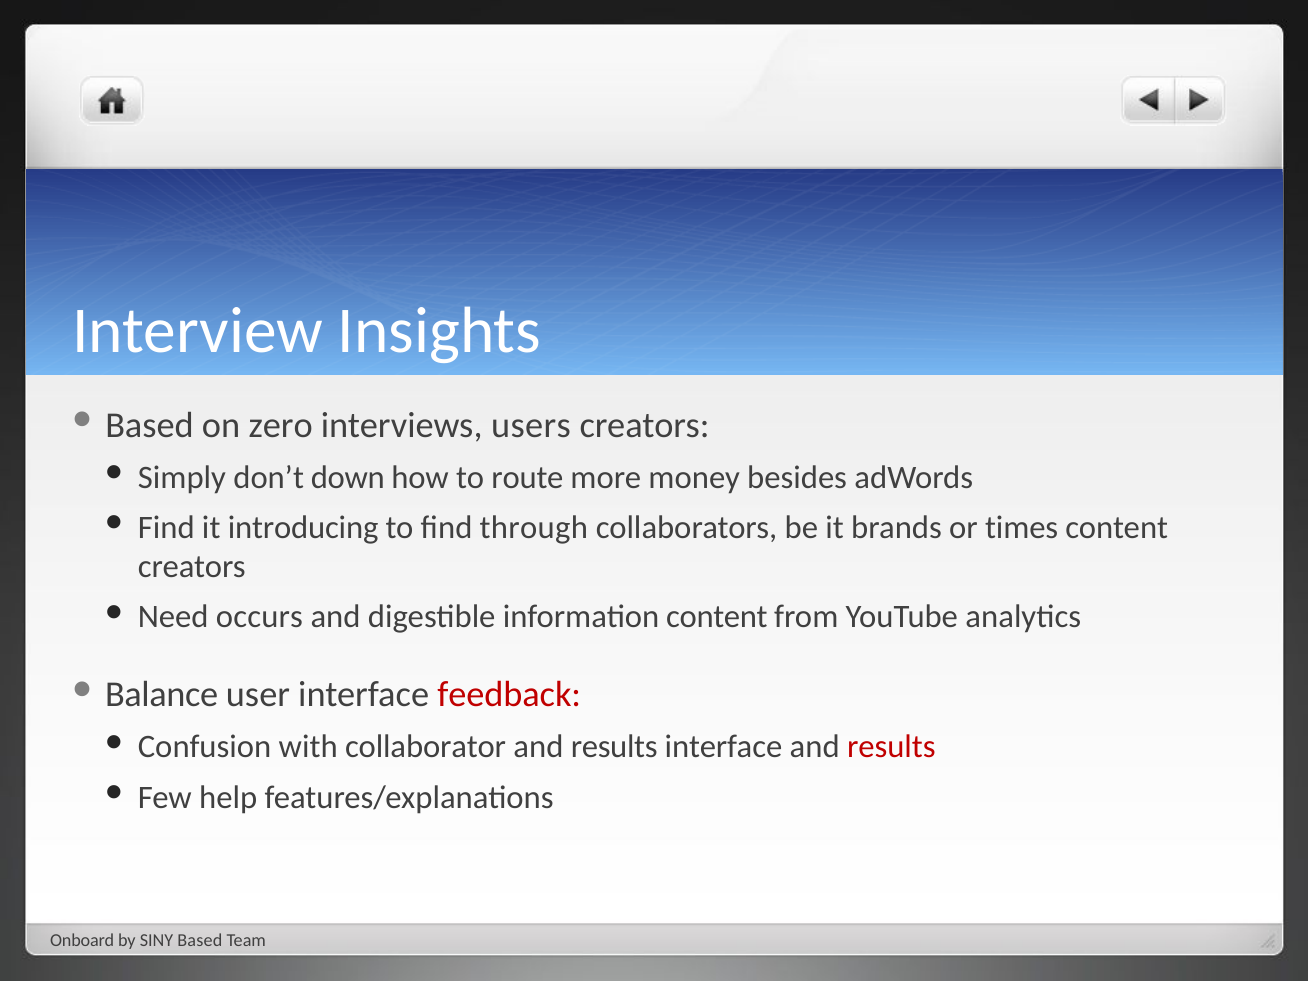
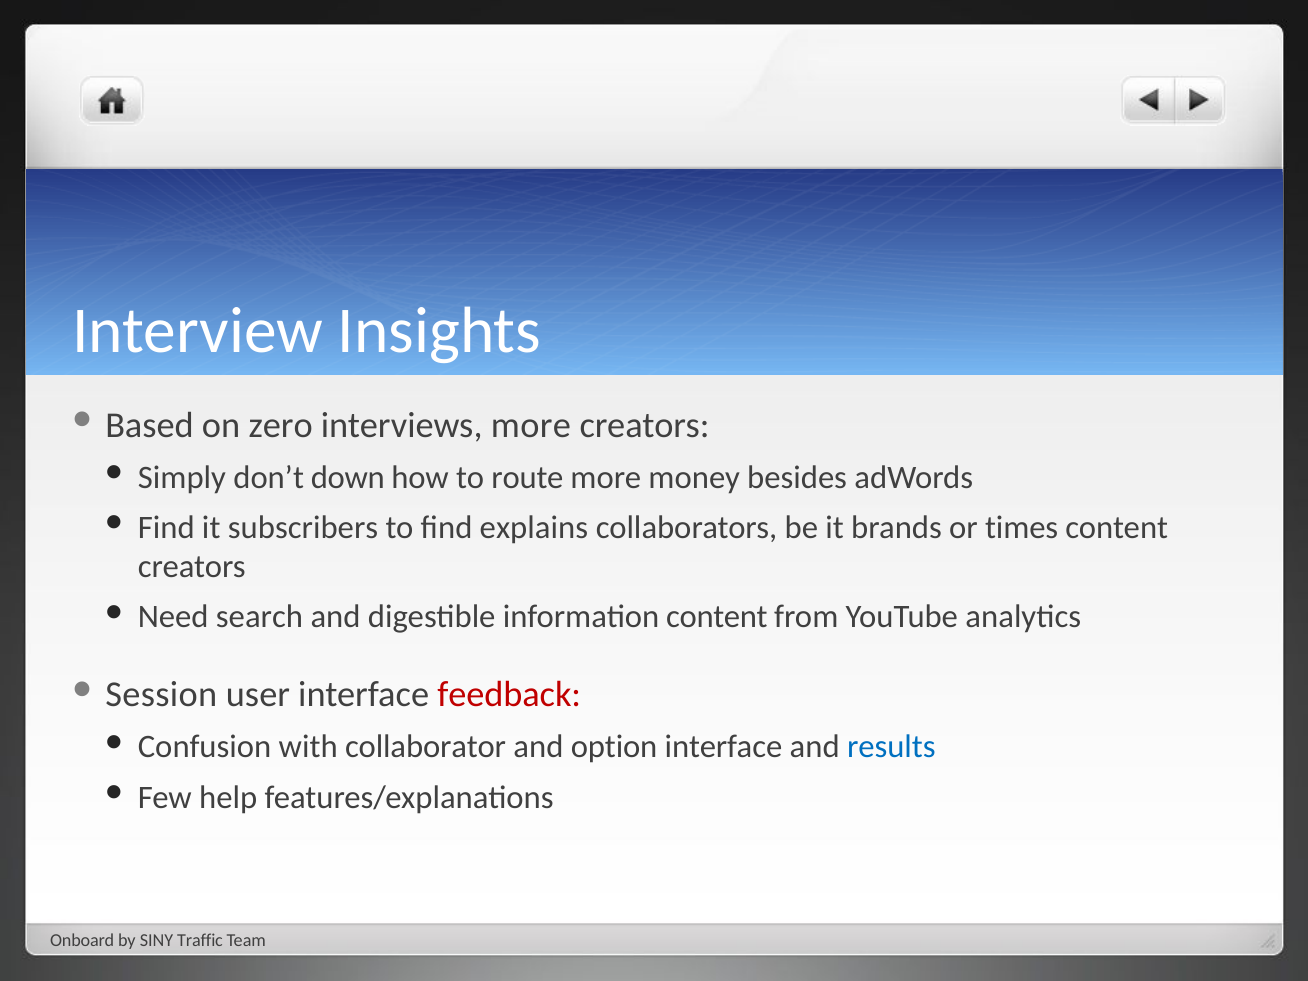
interviews users: users -> more
introducing: introducing -> subscribers
through: through -> explains
occurs: occurs -> search
Balance: Balance -> Session
results at (614, 747): results -> option
results at (891, 747) colour: red -> blue
SINY Based: Based -> Traffic
